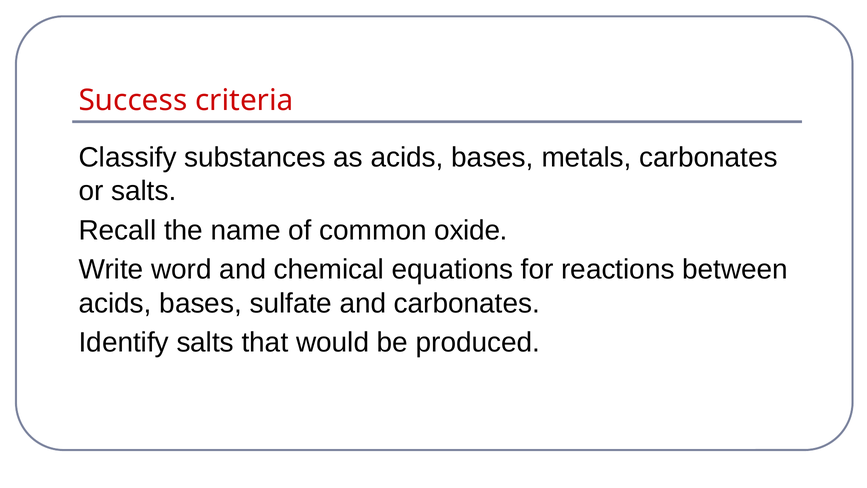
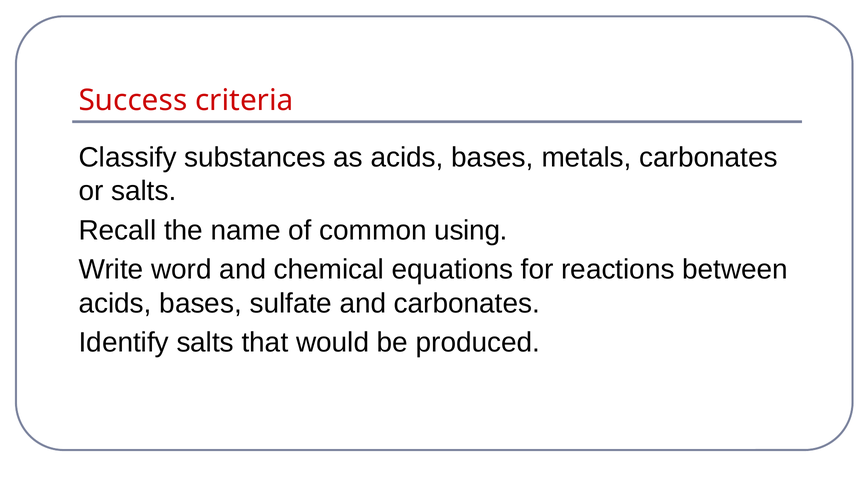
oxide: oxide -> using
